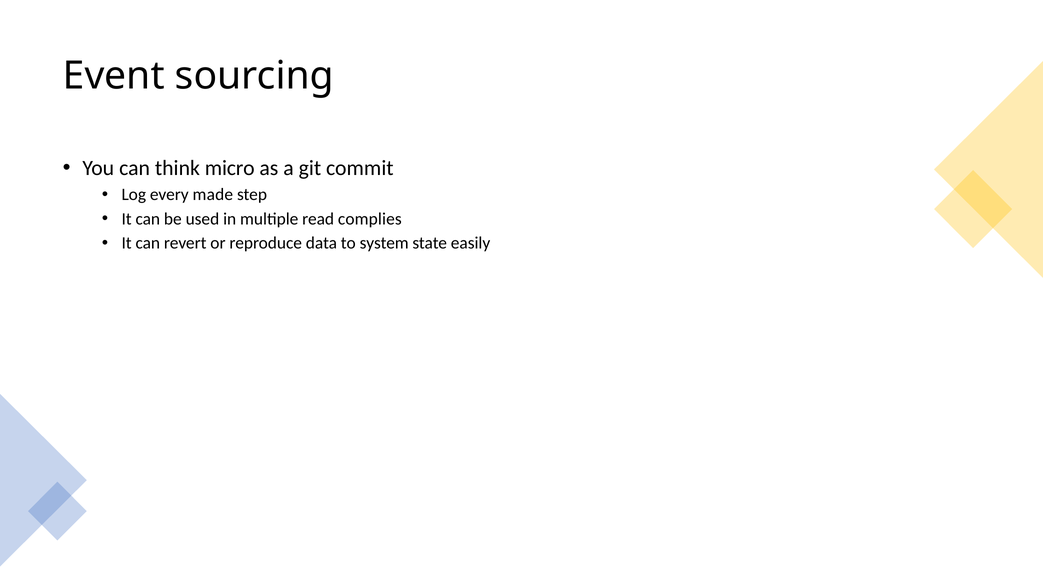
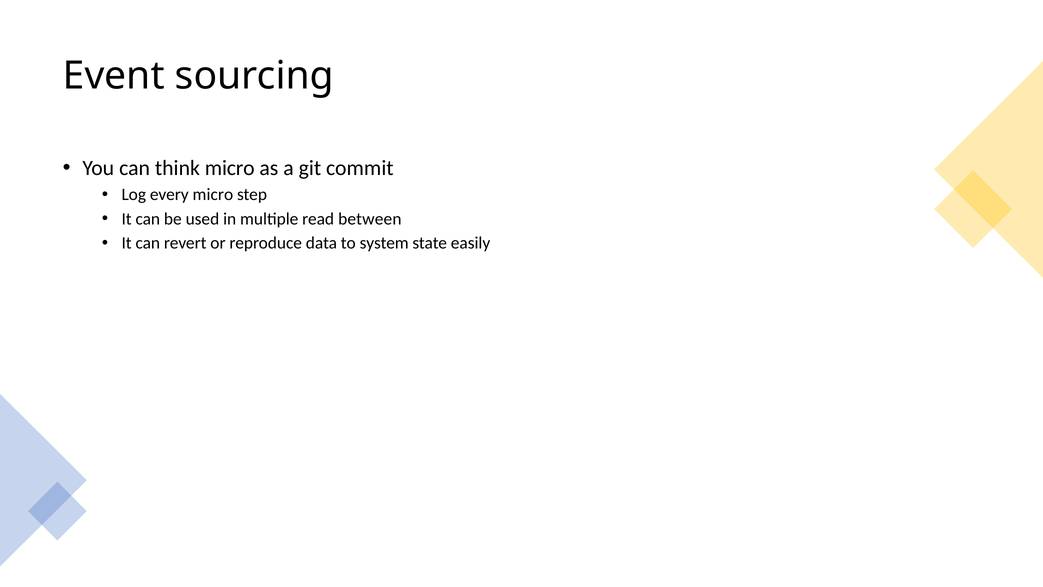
every made: made -> micro
complies: complies -> between
